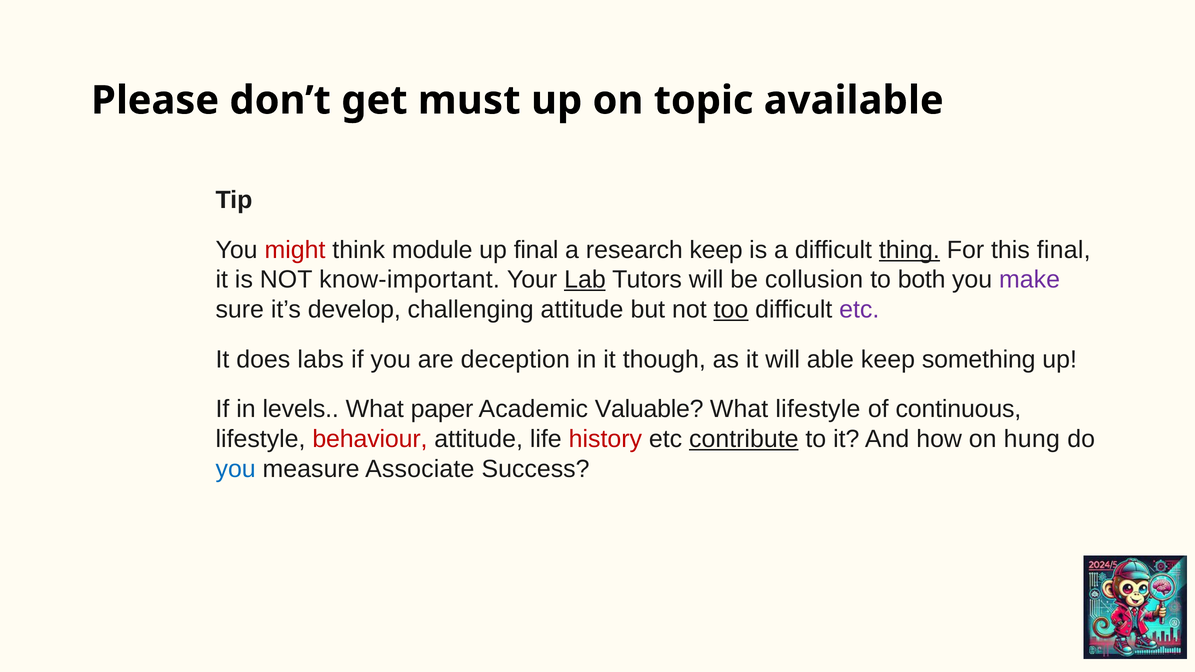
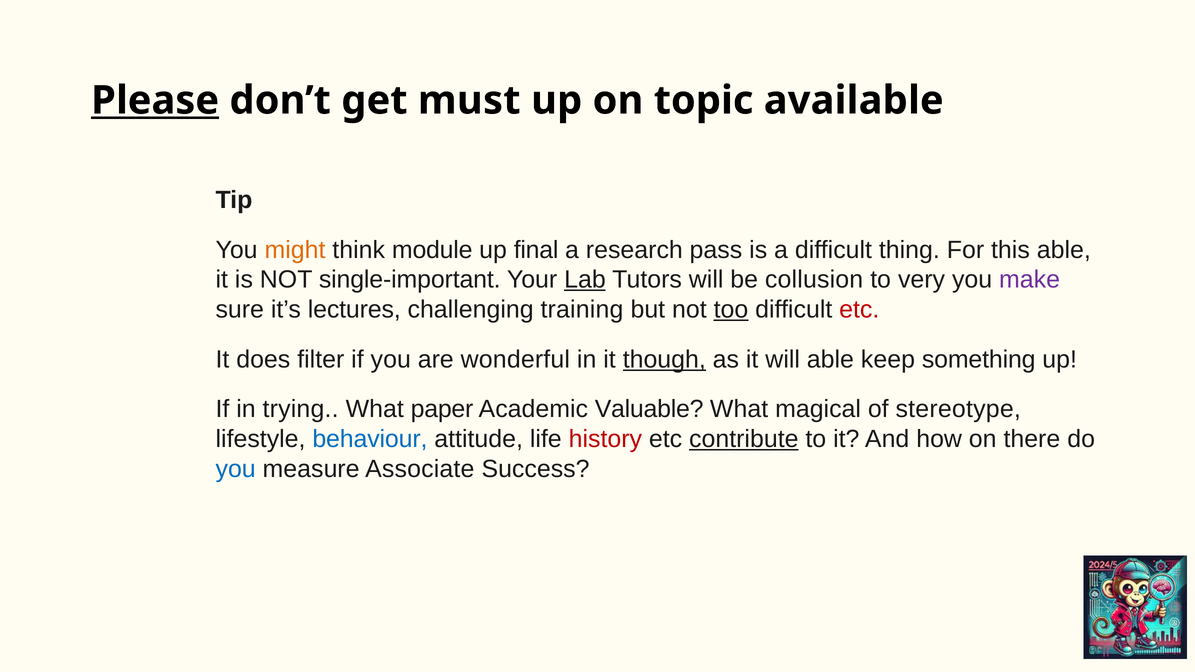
Please underline: none -> present
might colour: red -> orange
research keep: keep -> pass
thing underline: present -> none
this final: final -> able
know-important: know-important -> single-important
both: both -> very
develop: develop -> lectures
challenging attitude: attitude -> training
etc at (859, 310) colour: purple -> red
labs: labs -> filter
deception: deception -> wonderful
though underline: none -> present
levels: levels -> trying
What lifestyle: lifestyle -> magical
continuous: continuous -> stereotype
behaviour colour: red -> blue
hung: hung -> there
